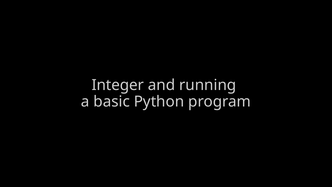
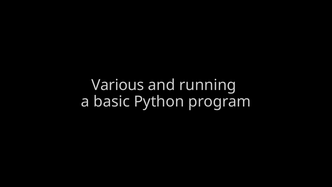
Integer: Integer -> Various
